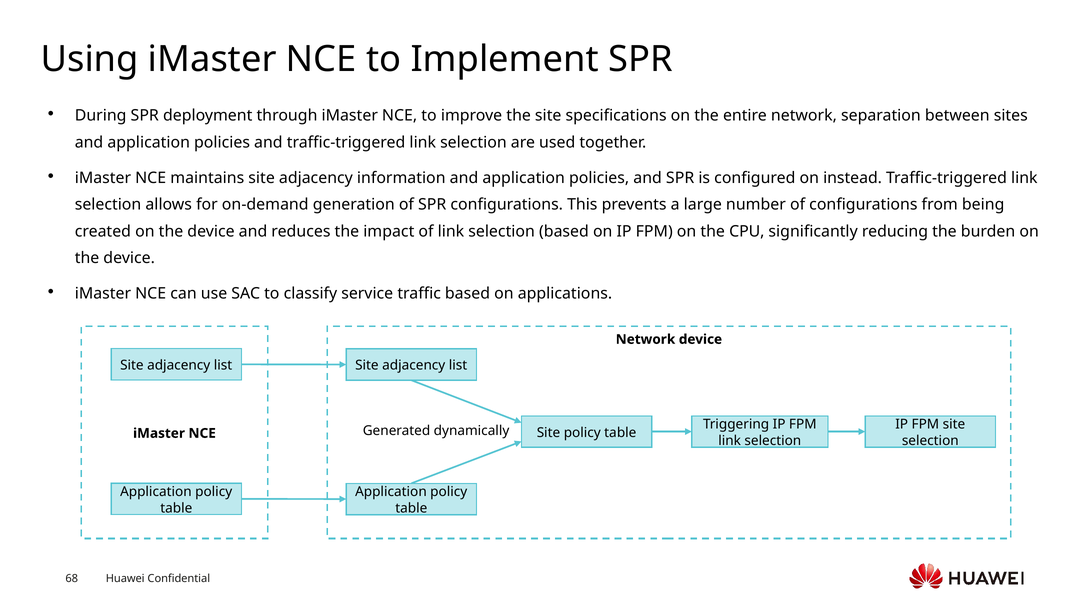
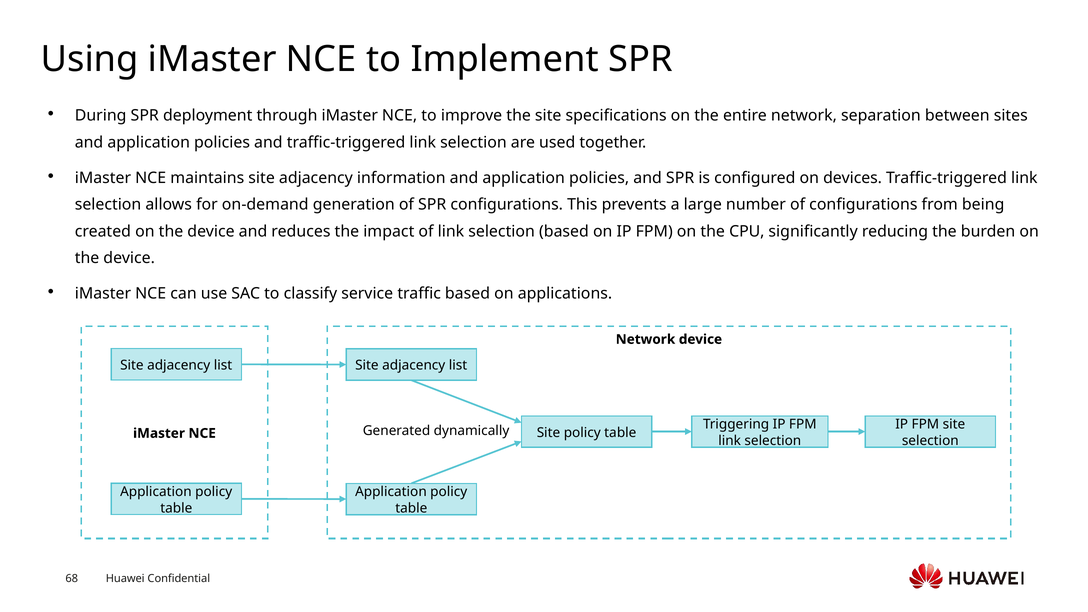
instead: instead -> devices
